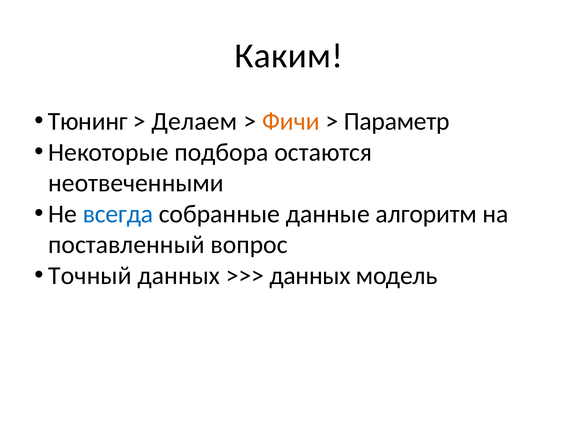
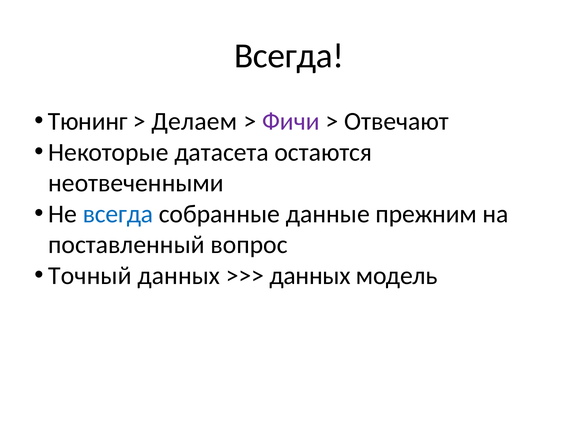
Каким at (289, 56): Каким -> Всегда
Фичи colour: orange -> purple
Параметр: Параметр -> Отвечают
подбора: подбора -> датасета
алгоритм: алгоритм -> прежним
